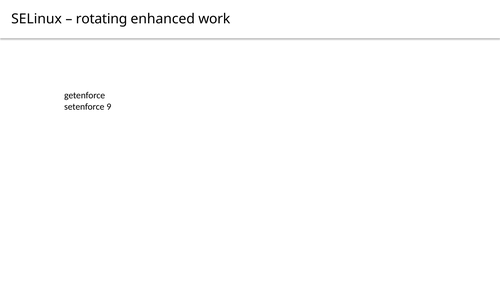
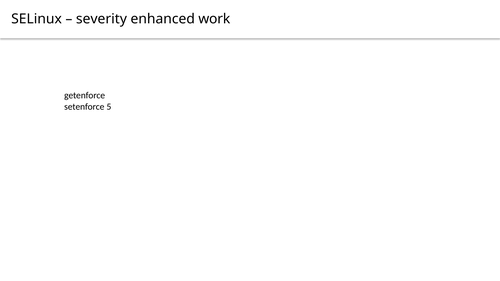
rotating: rotating -> severity
9: 9 -> 5
